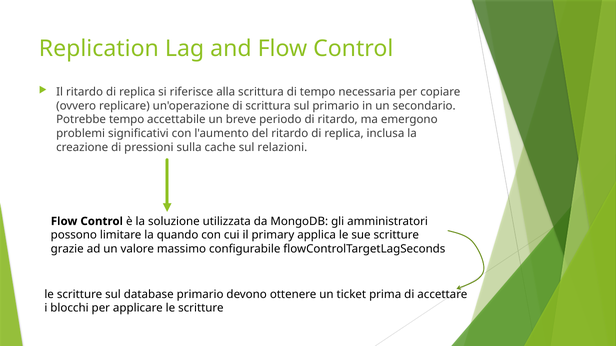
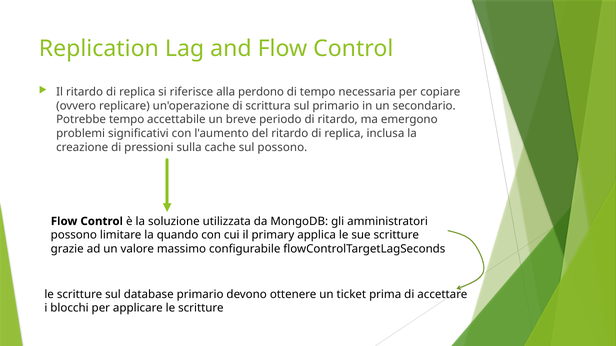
alla scrittura: scrittura -> perdono
sul relazioni: relazioni -> possono
